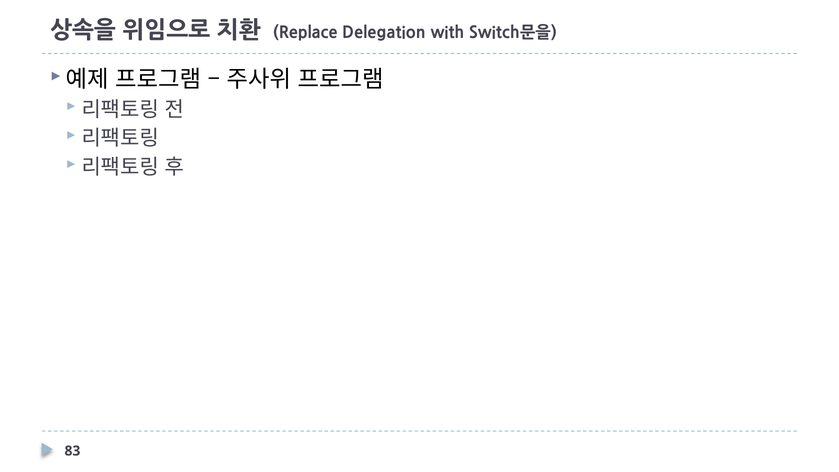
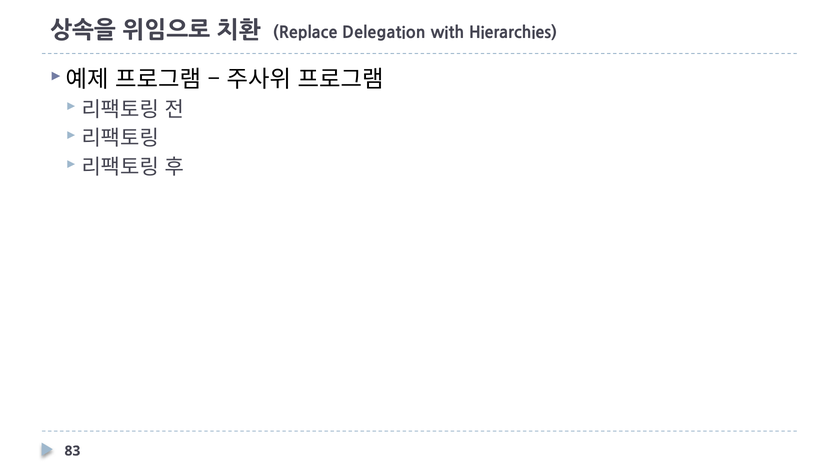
Switch문을: Switch문을 -> Hierarchies
